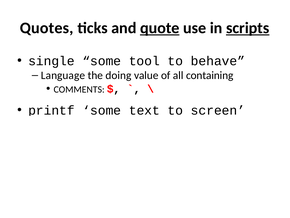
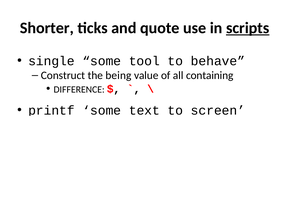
Quotes: Quotes -> Shorter
quote underline: present -> none
Language: Language -> Construct
doing: doing -> being
COMMENTS: COMMENTS -> DIFFERENCE
